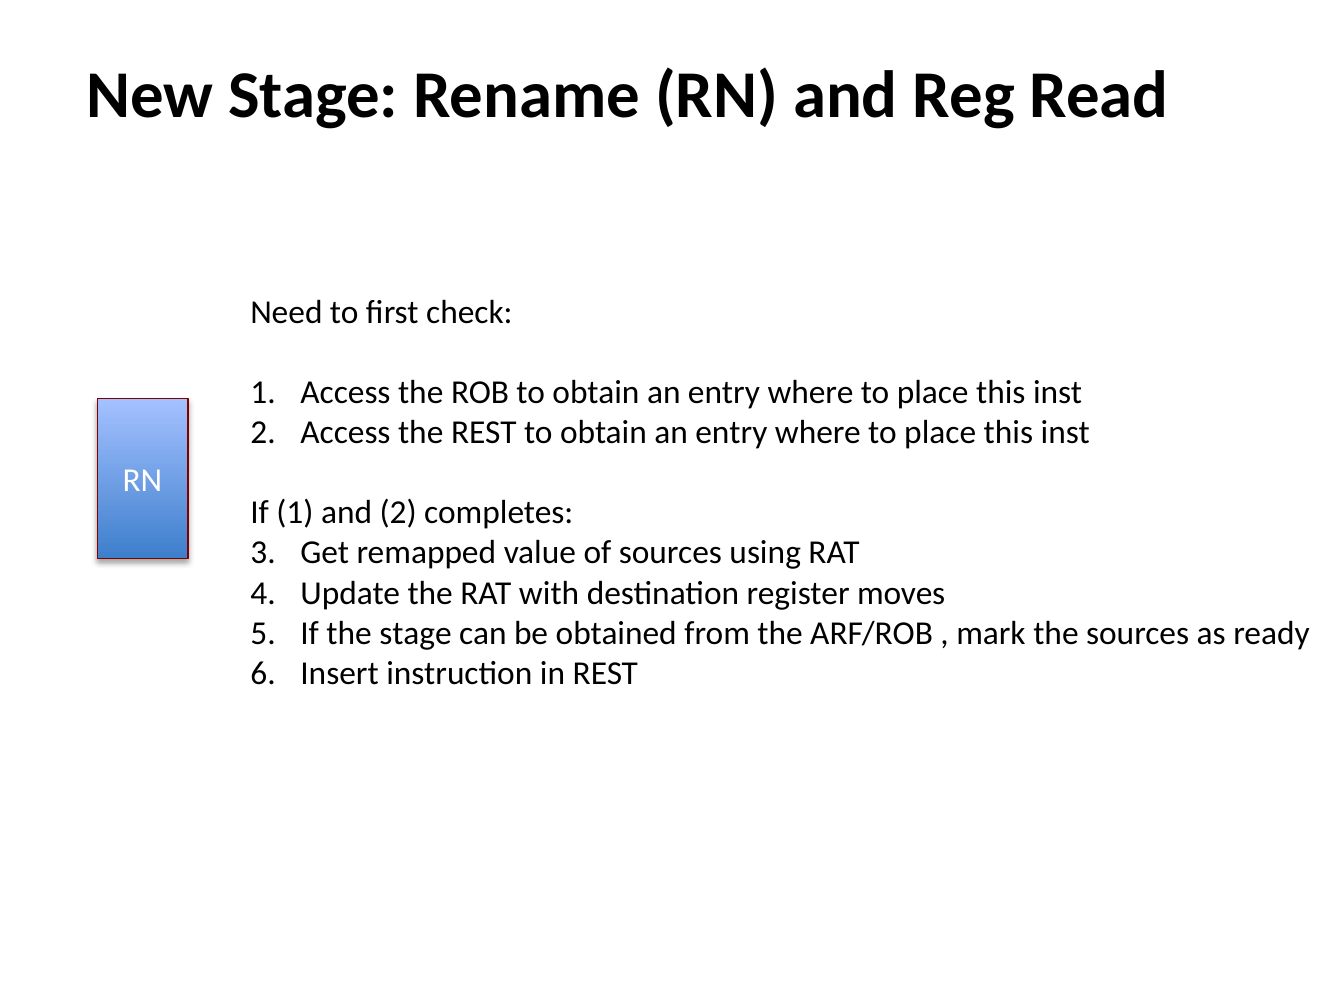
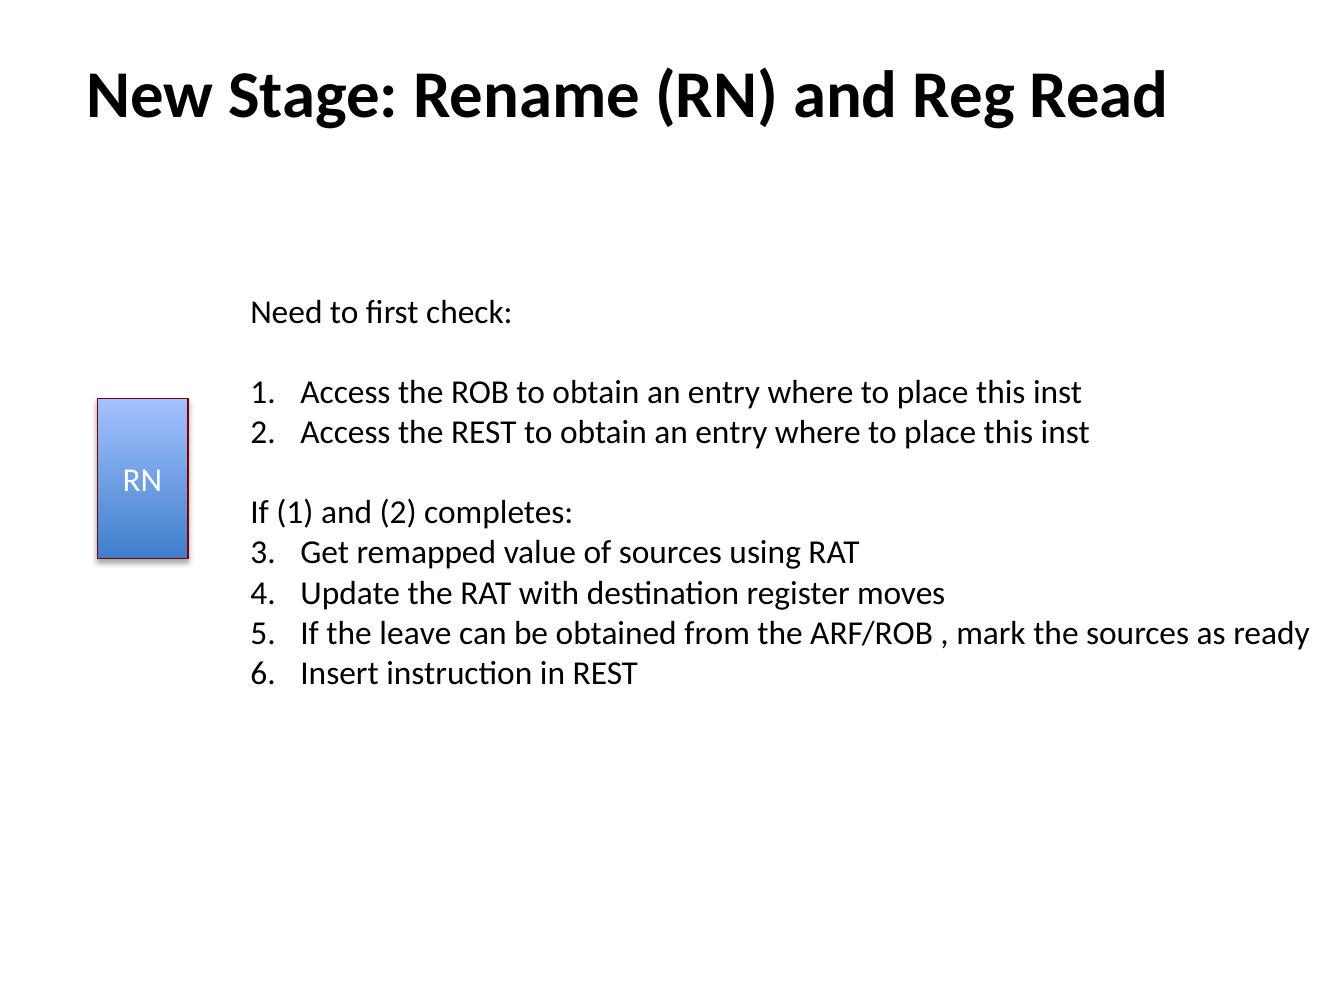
the stage: stage -> leave
